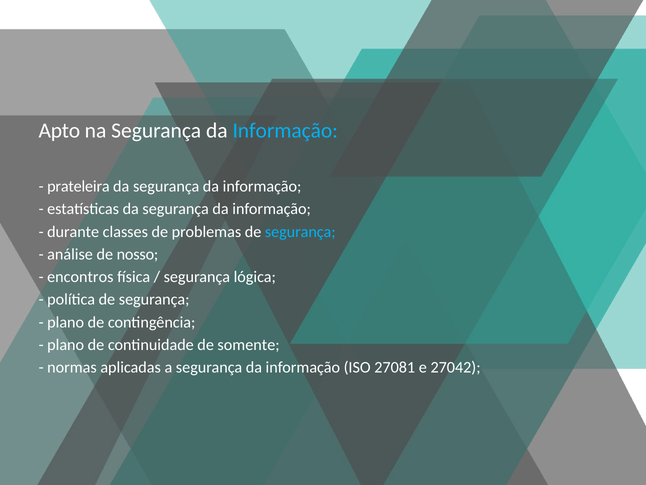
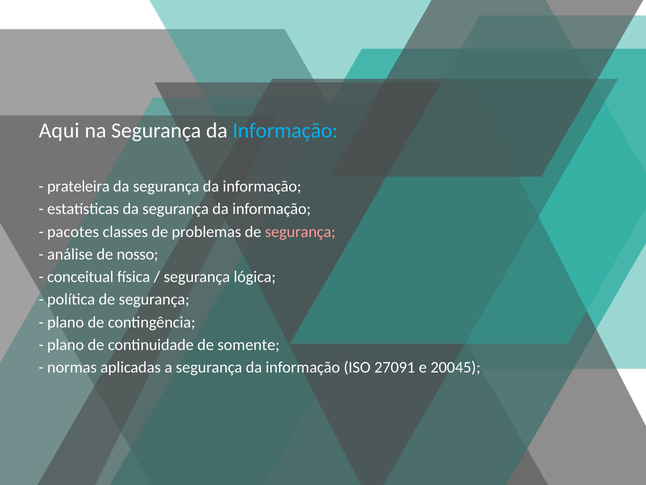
Apto: Apto -> Aqui
durante: durante -> pacotes
segurança at (300, 231) colour: light blue -> pink
encontros: encontros -> conceitual
27081: 27081 -> 27091
27042: 27042 -> 20045
